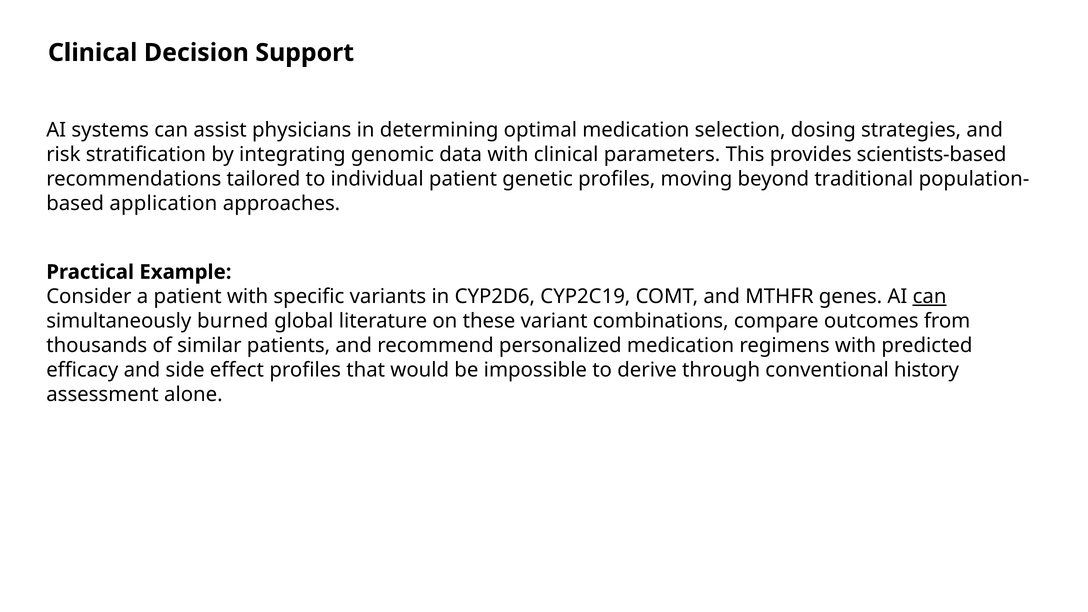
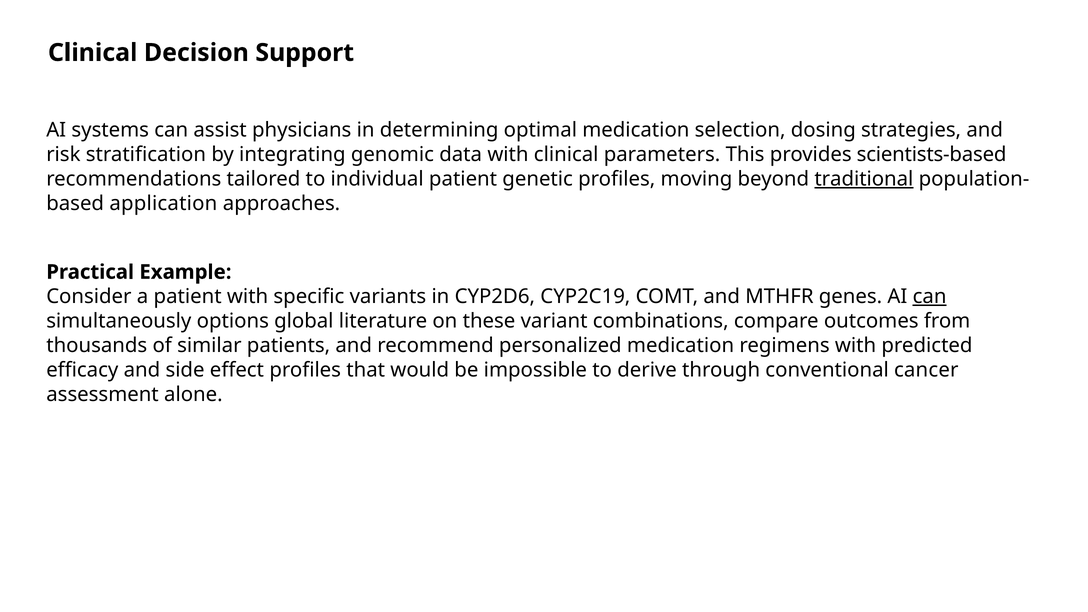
traditional underline: none -> present
burned: burned -> options
history: history -> cancer
